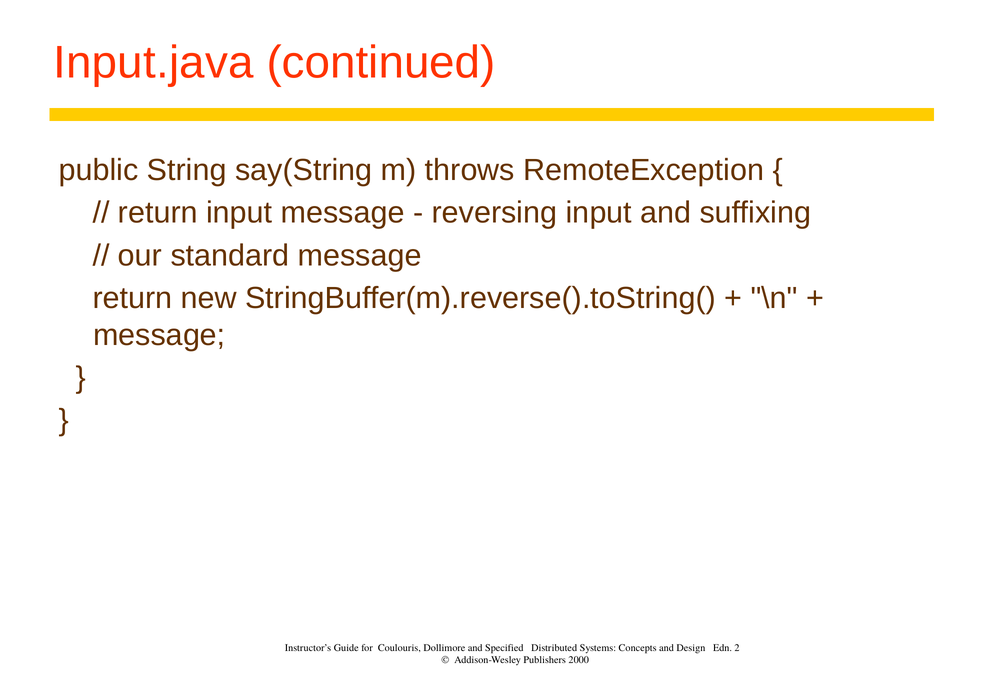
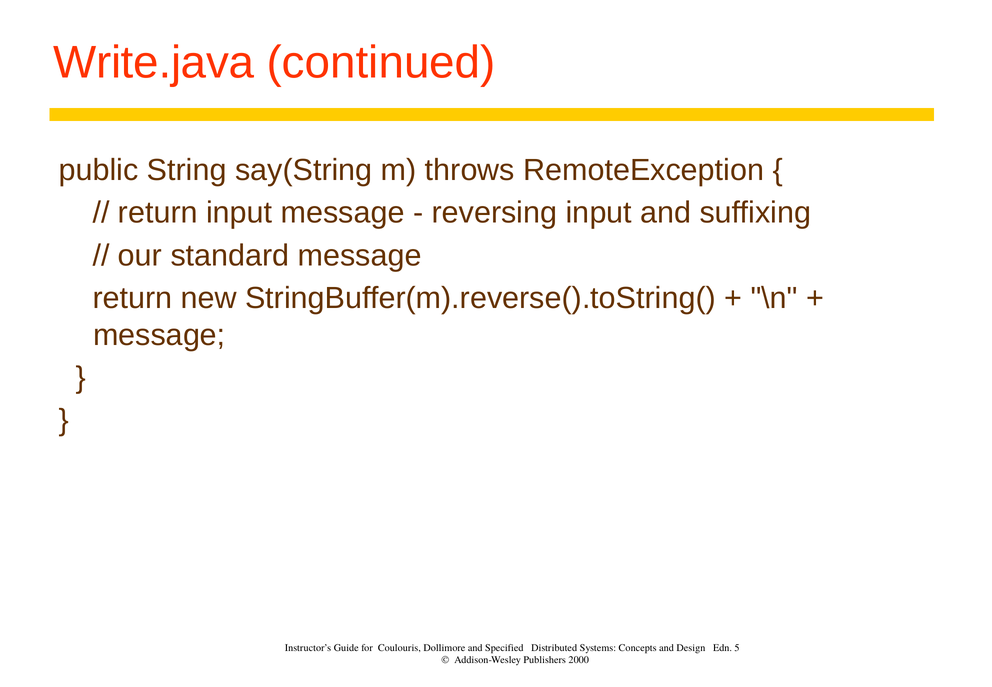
Input.java: Input.java -> Write.java
2: 2 -> 5
